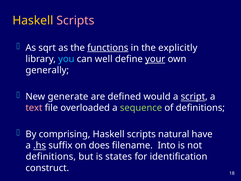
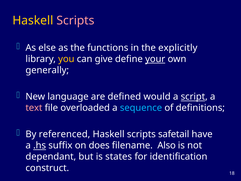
sqrt: sqrt -> else
functions underline: present -> none
you colour: light blue -> yellow
well: well -> give
generate: generate -> language
sequence colour: light green -> light blue
comprising: comprising -> referenced
natural: natural -> safetail
Into: Into -> Also
definitions at (51, 156): definitions -> dependant
